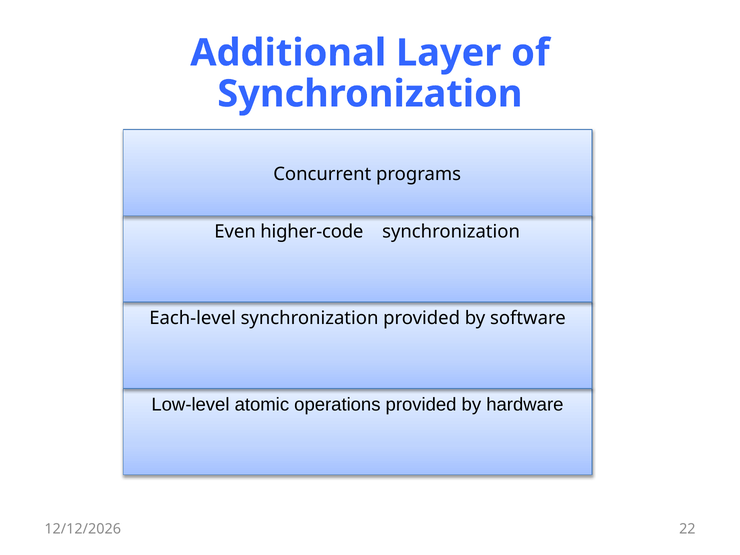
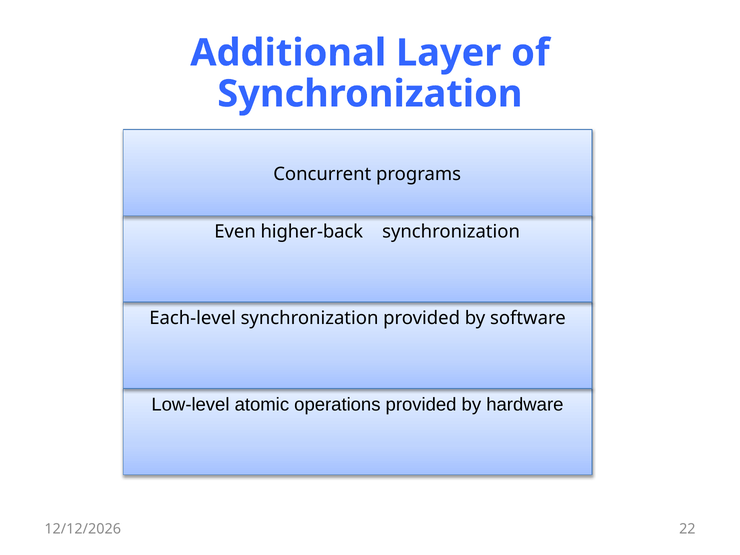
higher-code: higher-code -> higher-back
